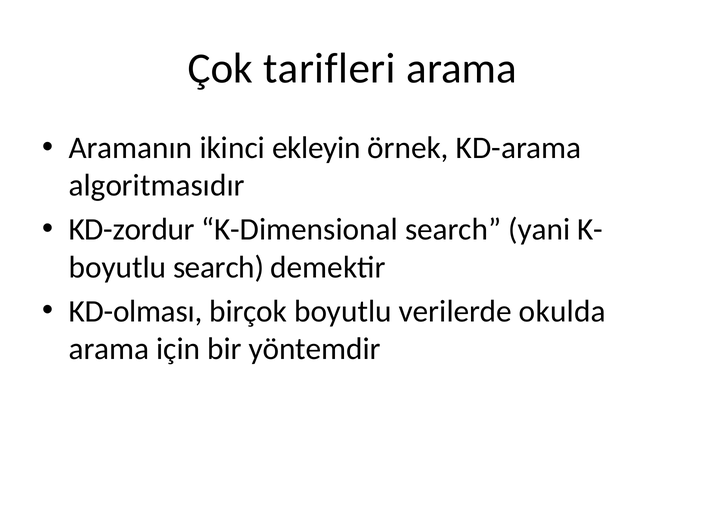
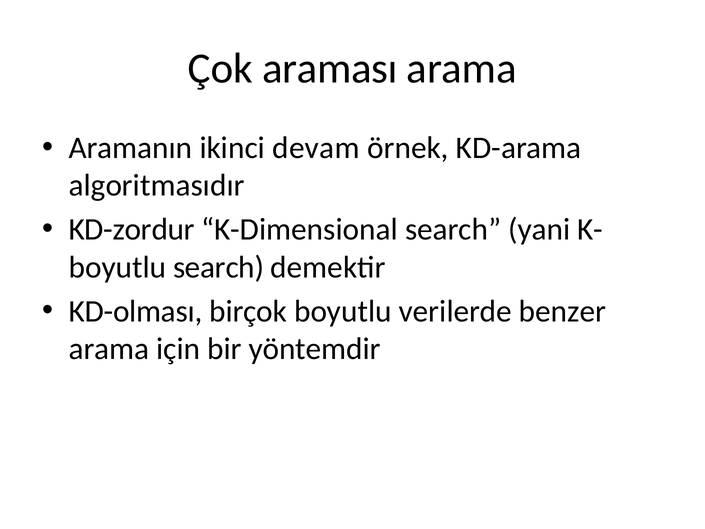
tarifleri: tarifleri -> araması
ekleyin: ekleyin -> devam
okulda: okulda -> benzer
